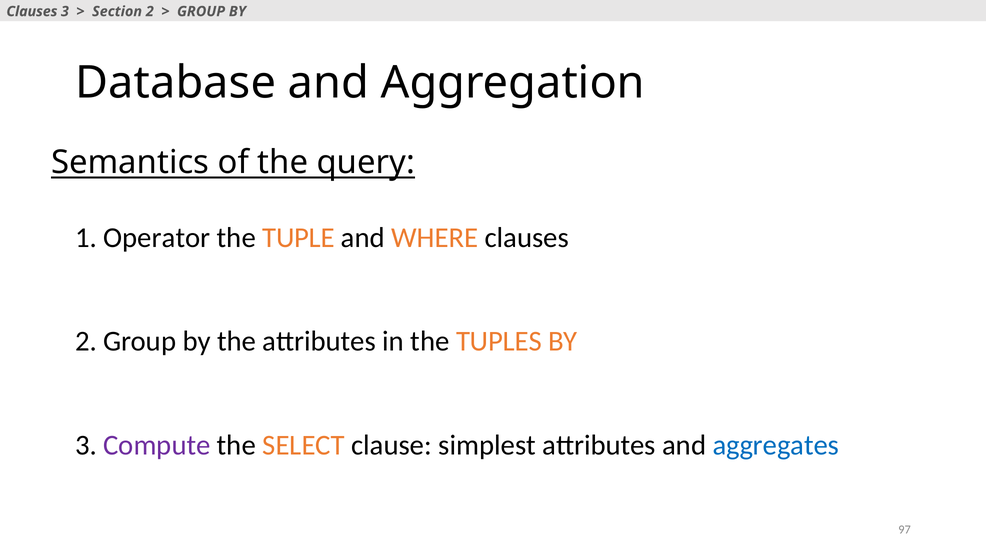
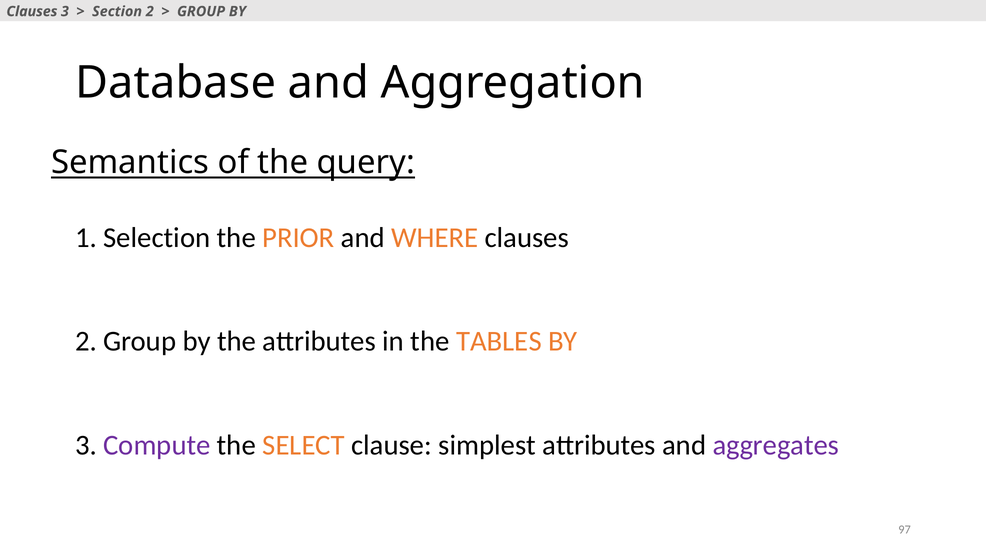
Operator: Operator -> Selection
TUPLE: TUPLE -> PRIOR
TUPLES: TUPLES -> TABLES
aggregates colour: blue -> purple
